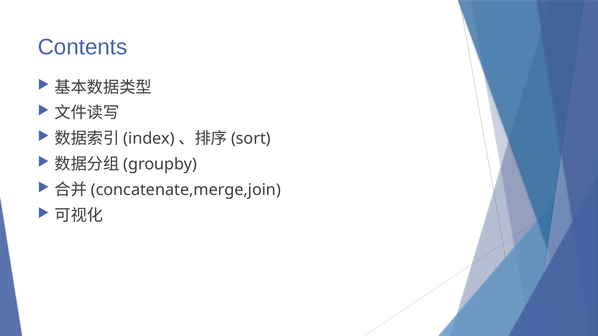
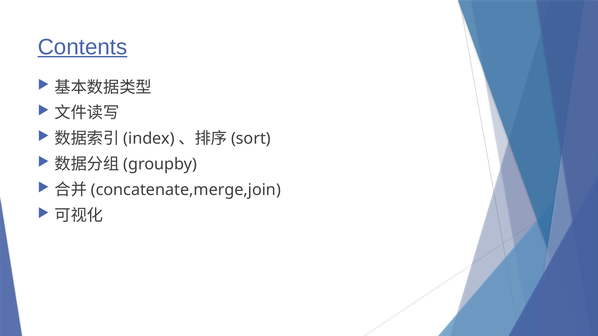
Contents underline: none -> present
